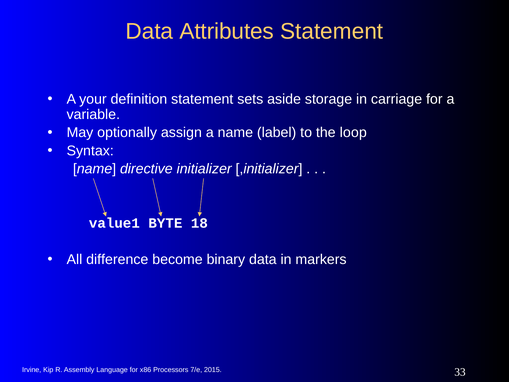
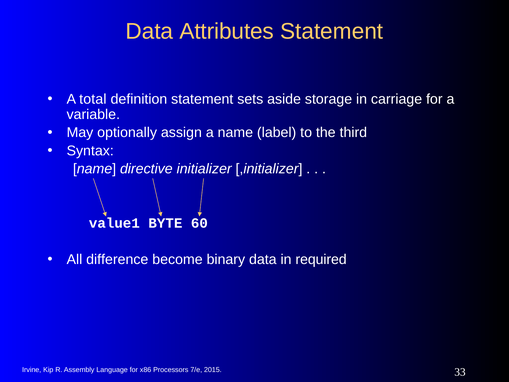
your: your -> total
loop: loop -> third
18: 18 -> 60
markers: markers -> required
